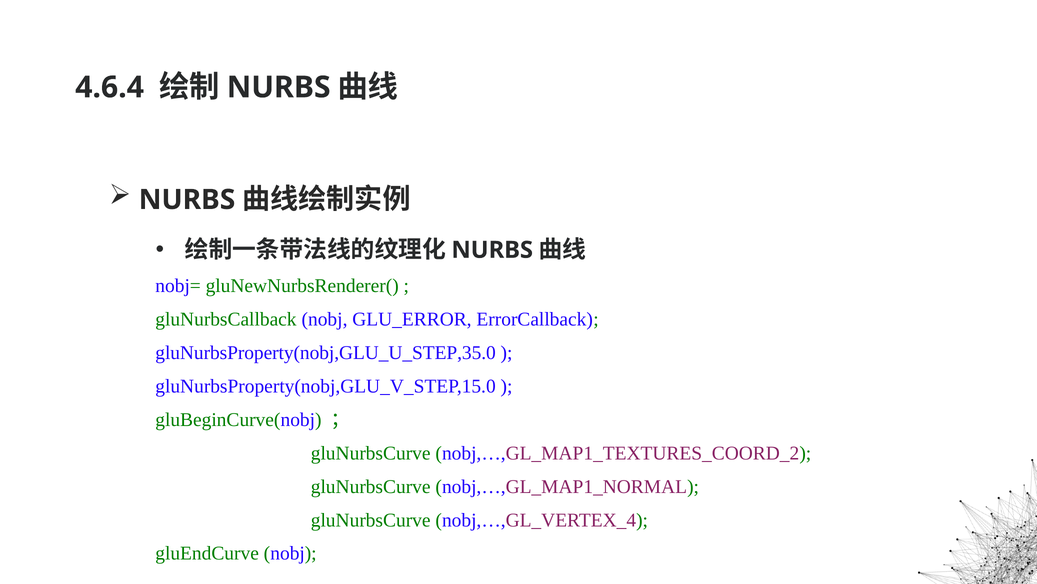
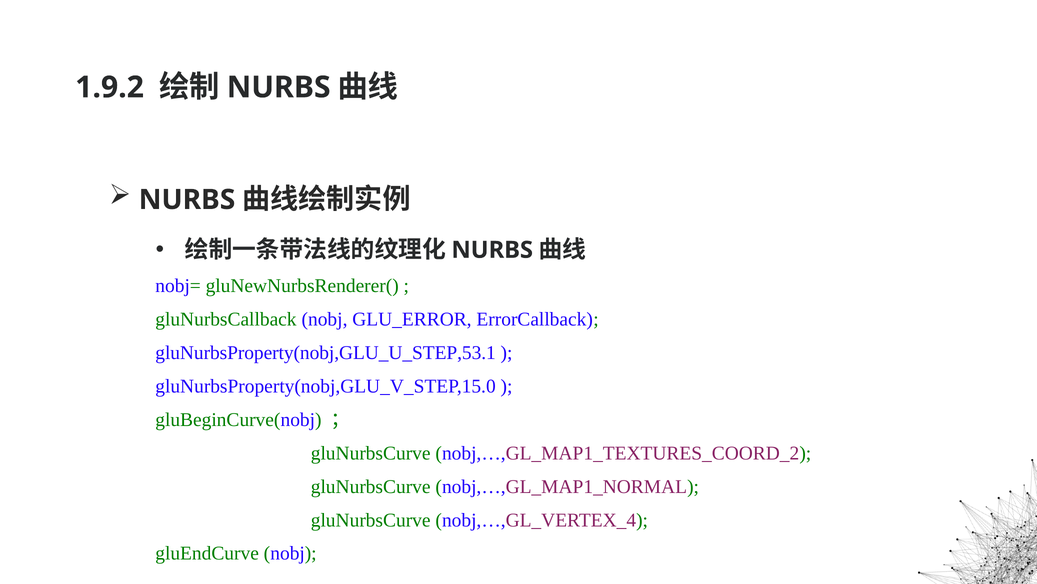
4.6.4: 4.6.4 -> 1.9.2
gluNurbsProperty(nobj,GLU_U_STEP,35.0: gluNurbsProperty(nobj,GLU_U_STEP,35.0 -> gluNurbsProperty(nobj,GLU_U_STEP,53.1
